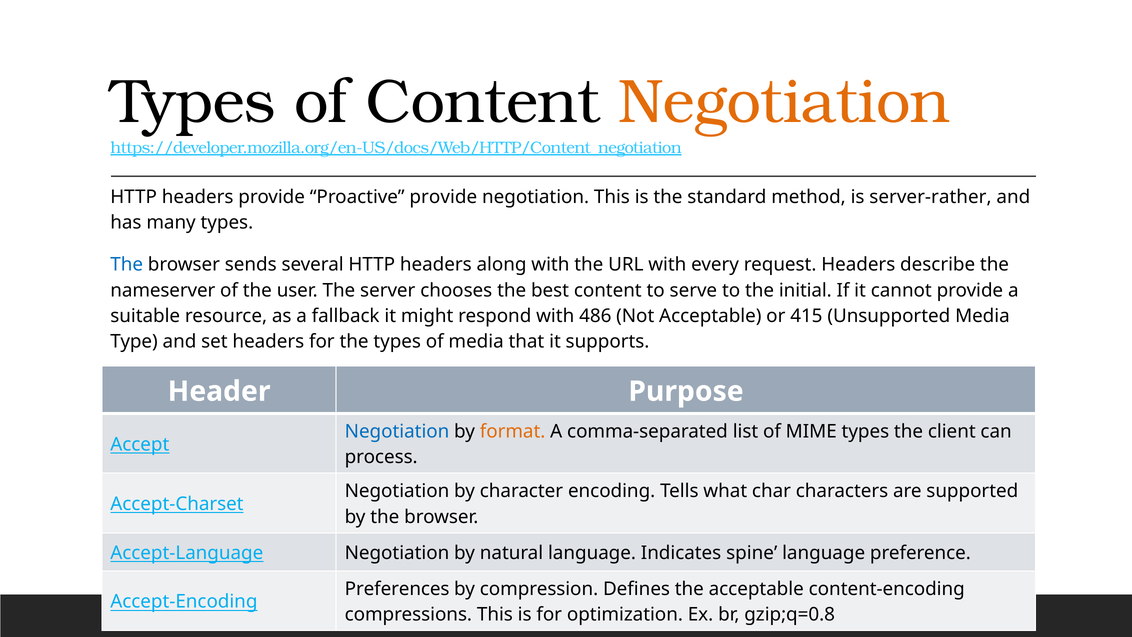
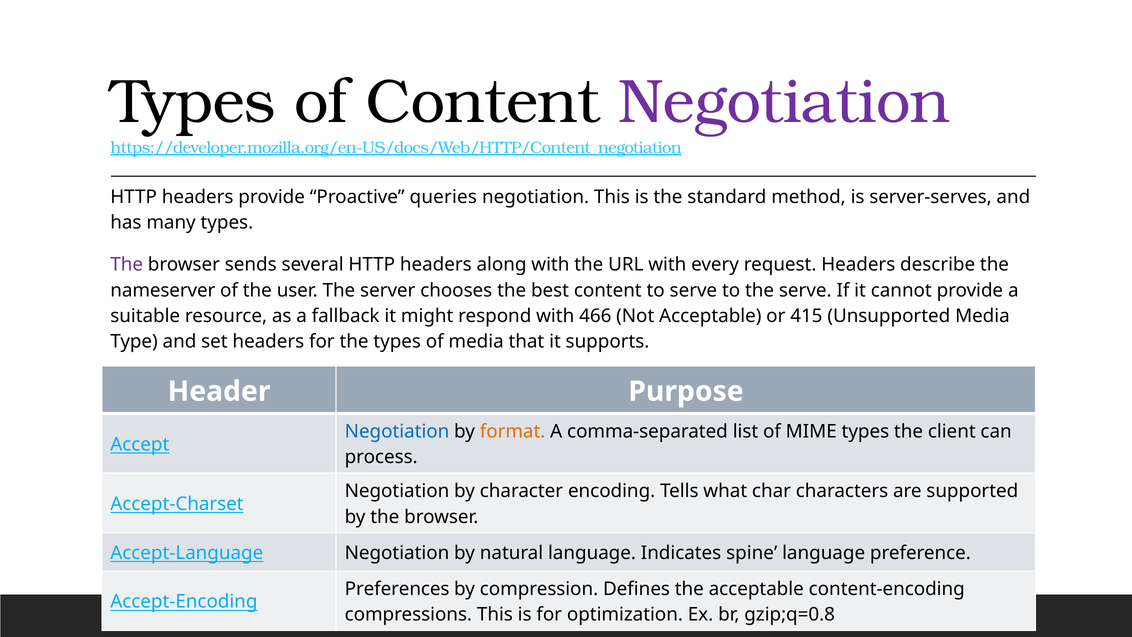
Negotiation at (784, 102) colour: orange -> purple
Proactive provide: provide -> queries
server-rather: server-rather -> server-serves
The at (127, 265) colour: blue -> purple
the initial: initial -> serve
486: 486 -> 466
